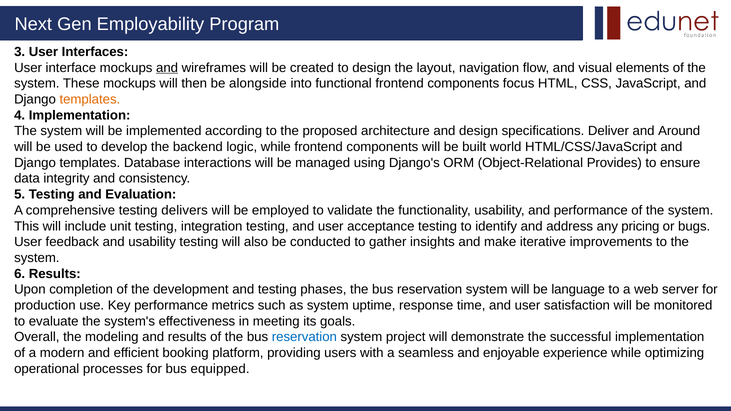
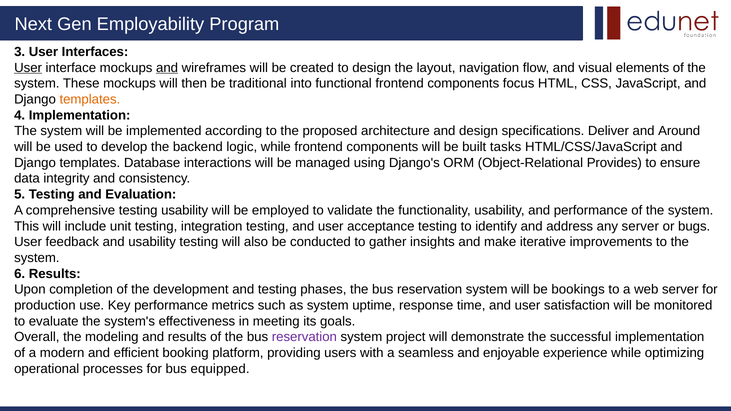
User at (28, 68) underline: none -> present
alongside: alongside -> traditional
world: world -> tasks
testing delivers: delivers -> usability
any pricing: pricing -> server
language: language -> bookings
reservation at (304, 337) colour: blue -> purple
